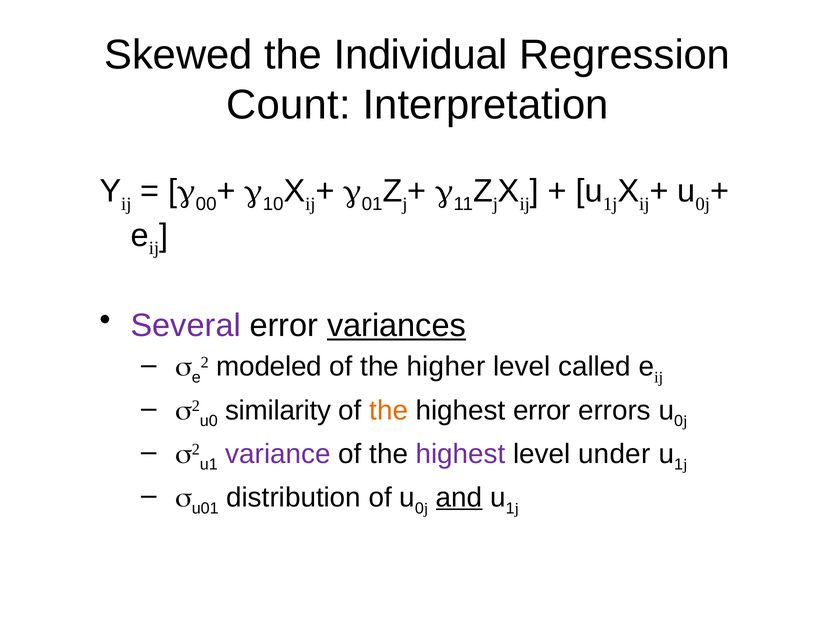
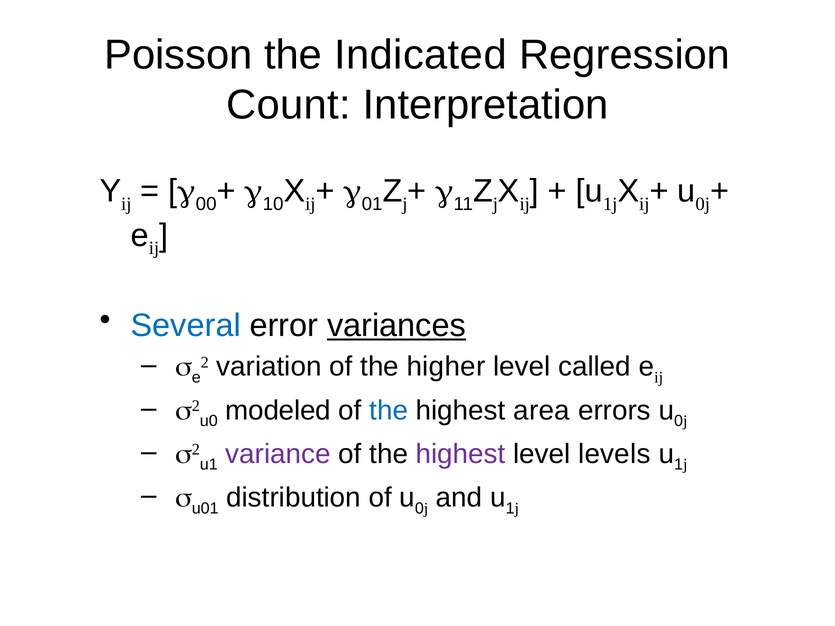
Skewed: Skewed -> Poisson
Individual: Individual -> Indicated
Several colour: purple -> blue
modeled: modeled -> variation
similarity: similarity -> modeled
the at (389, 410) colour: orange -> blue
highest error: error -> area
under: under -> levels
and underline: present -> none
